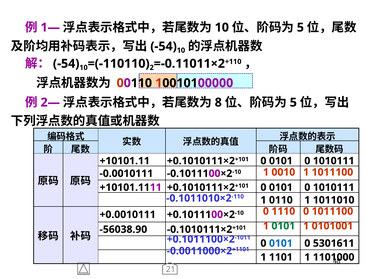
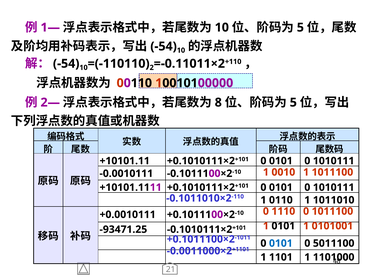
0101 at (283, 226) colour: green -> black
-56038.90: -56038.90 -> -93471.25
5301611: 5301611 -> 5011100
